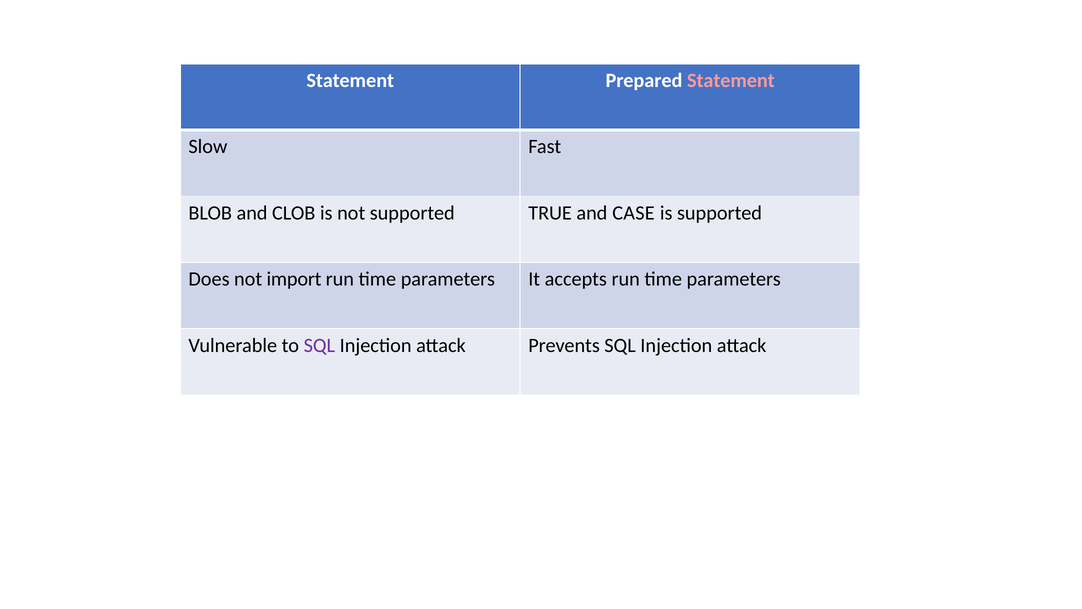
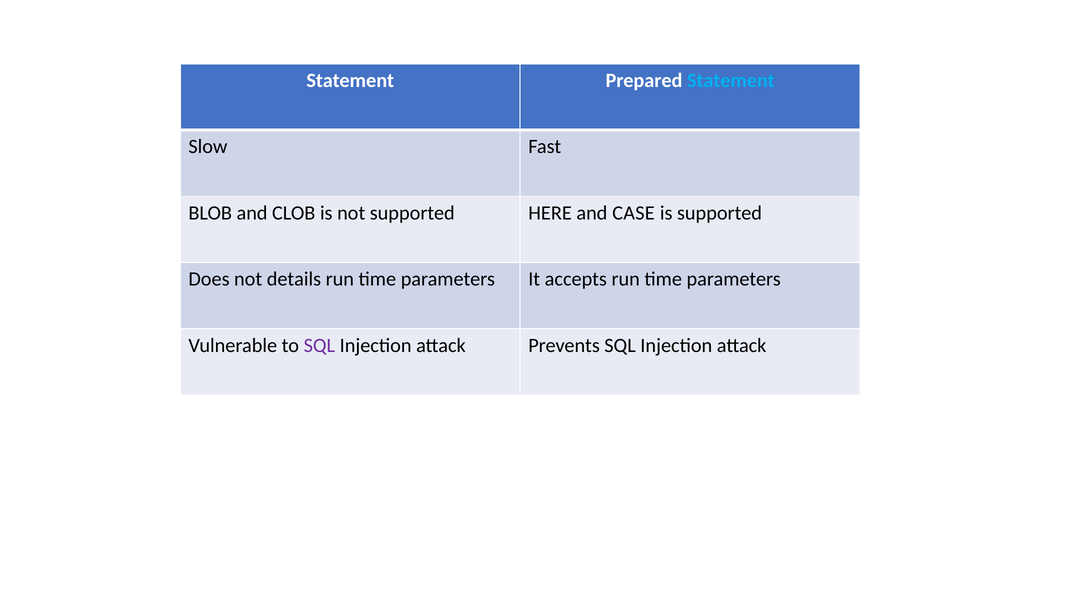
Statement at (731, 81) colour: pink -> light blue
TRUE: TRUE -> HERE
import: import -> details
